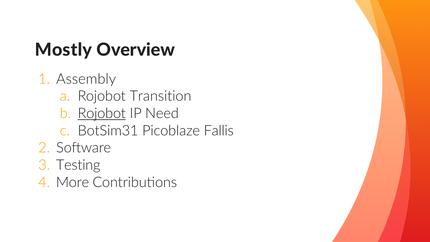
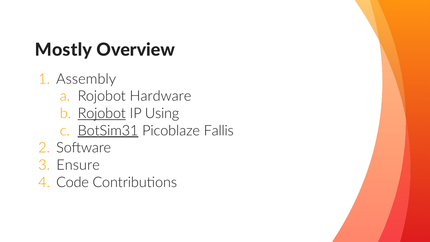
Transition: Transition -> Hardware
Need: Need -> Using
BotSim31 underline: none -> present
Testing: Testing -> Ensure
More: More -> Code
